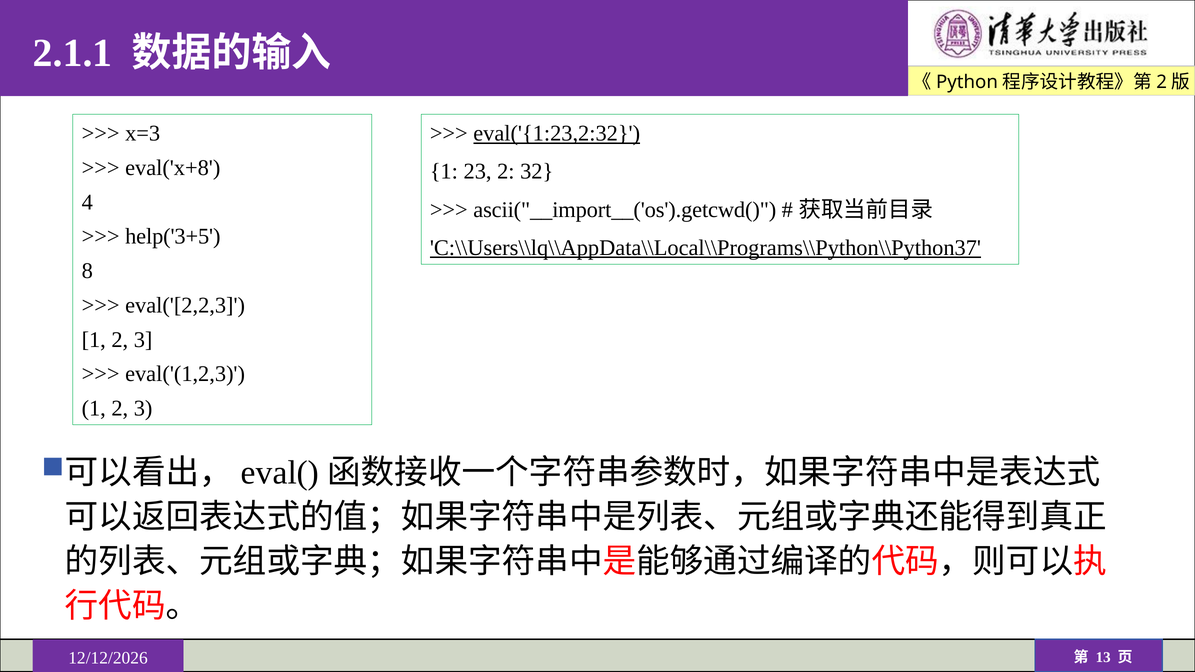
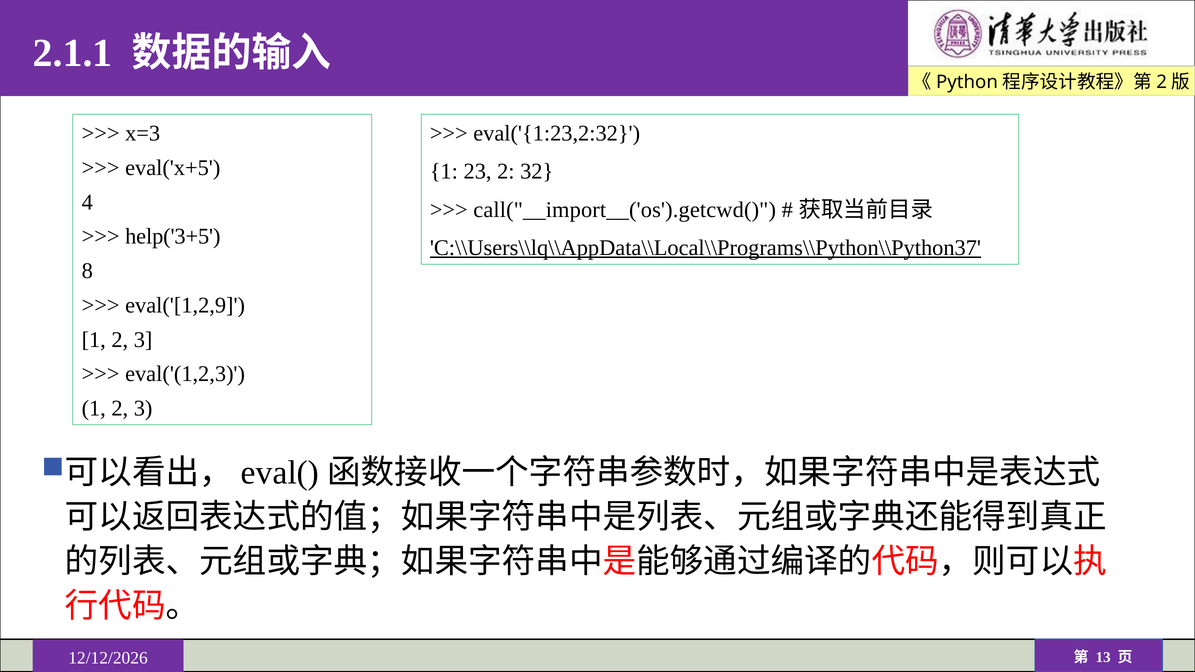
eval('{1:23,2:32 underline: present -> none
eval('x+8: eval('x+8 -> eval('x+5
ascii("__import__('os').getcwd(: ascii("__import__('os').getcwd( -> call("__import__('os').getcwd(
eval('[2,2,3: eval('[2,2,3 -> eval('[1,2,9
